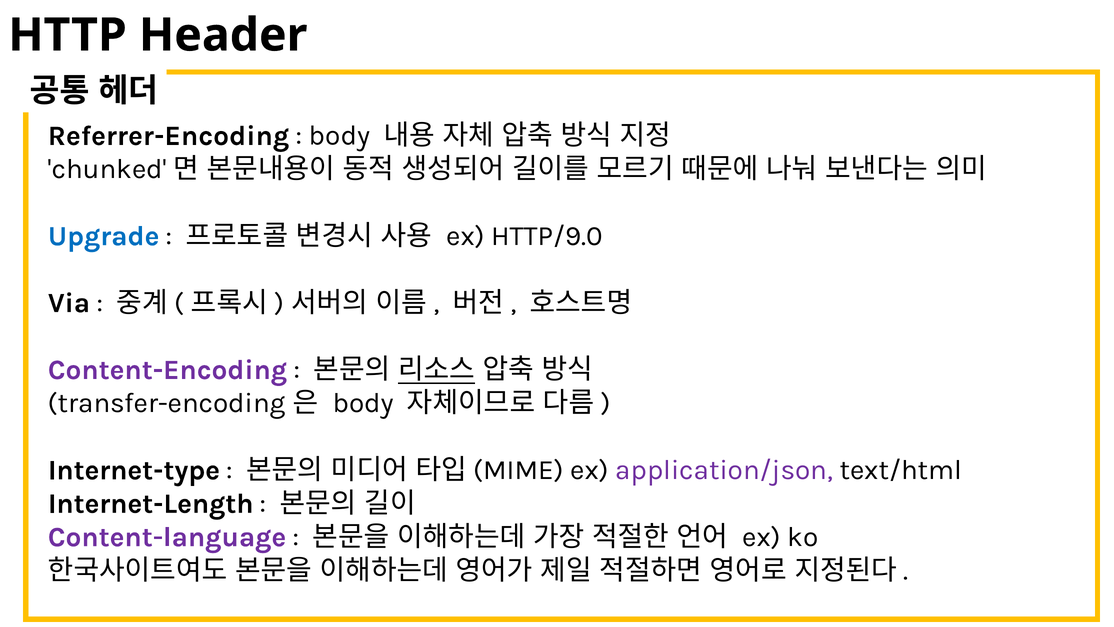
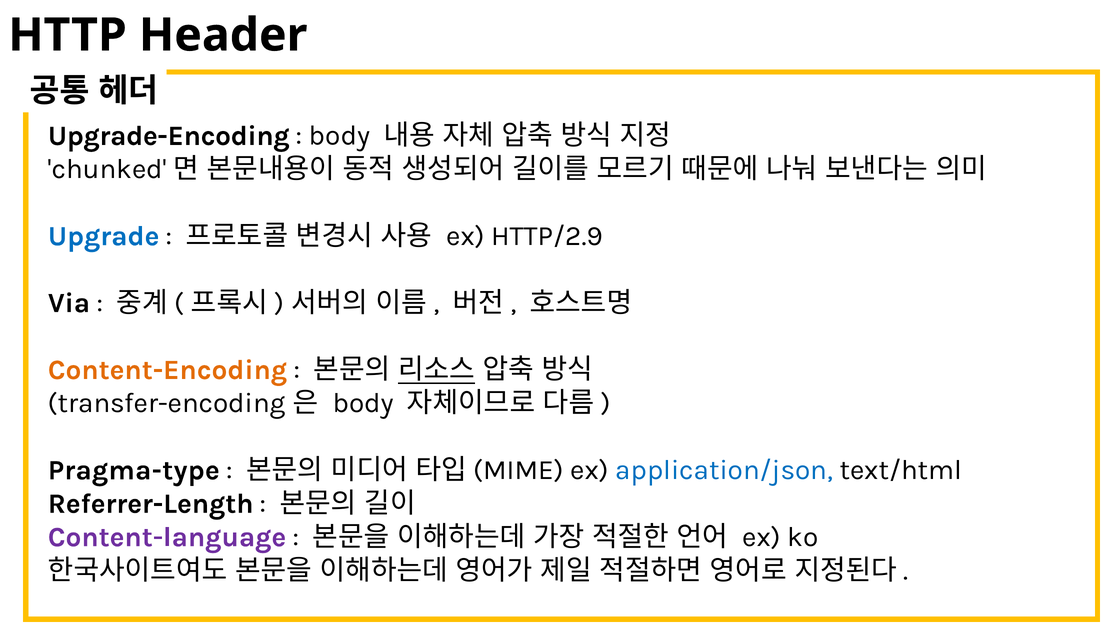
Referrer-Encoding: Referrer-Encoding -> Upgrade-Encoding
HTTP/9.0: HTTP/9.0 -> HTTP/2.9
Content-Encoding colour: purple -> orange
Internet-type: Internet-type -> Pragma-type
application/json colour: purple -> blue
Internet-Length: Internet-Length -> Referrer-Length
